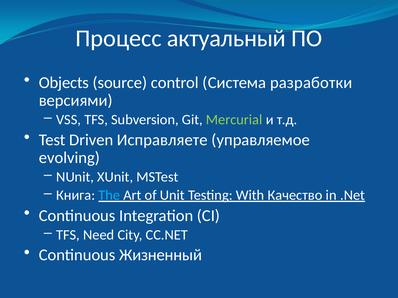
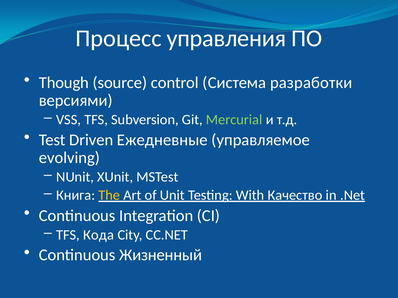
актуальный: актуальный -> управления
Objects: Objects -> Though
Исправляете: Исправляете -> Ежедневные
The colour: light blue -> yellow
Need: Need -> Кода
